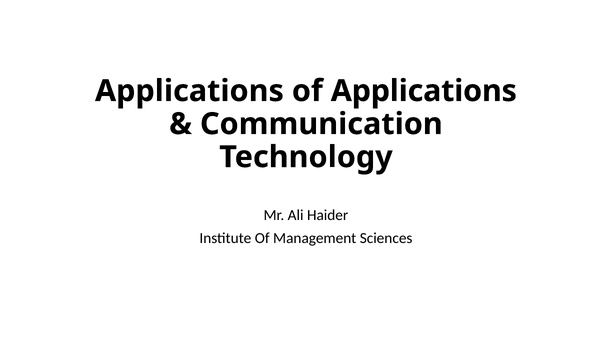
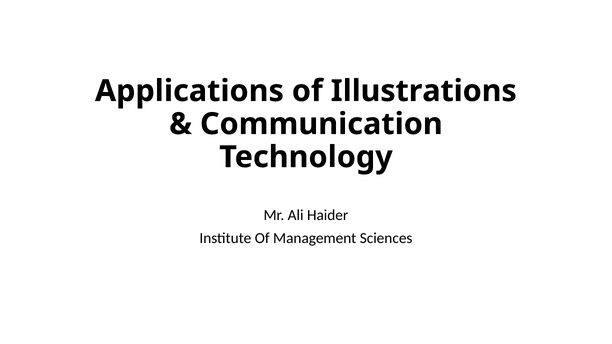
of Applications: Applications -> Illustrations
